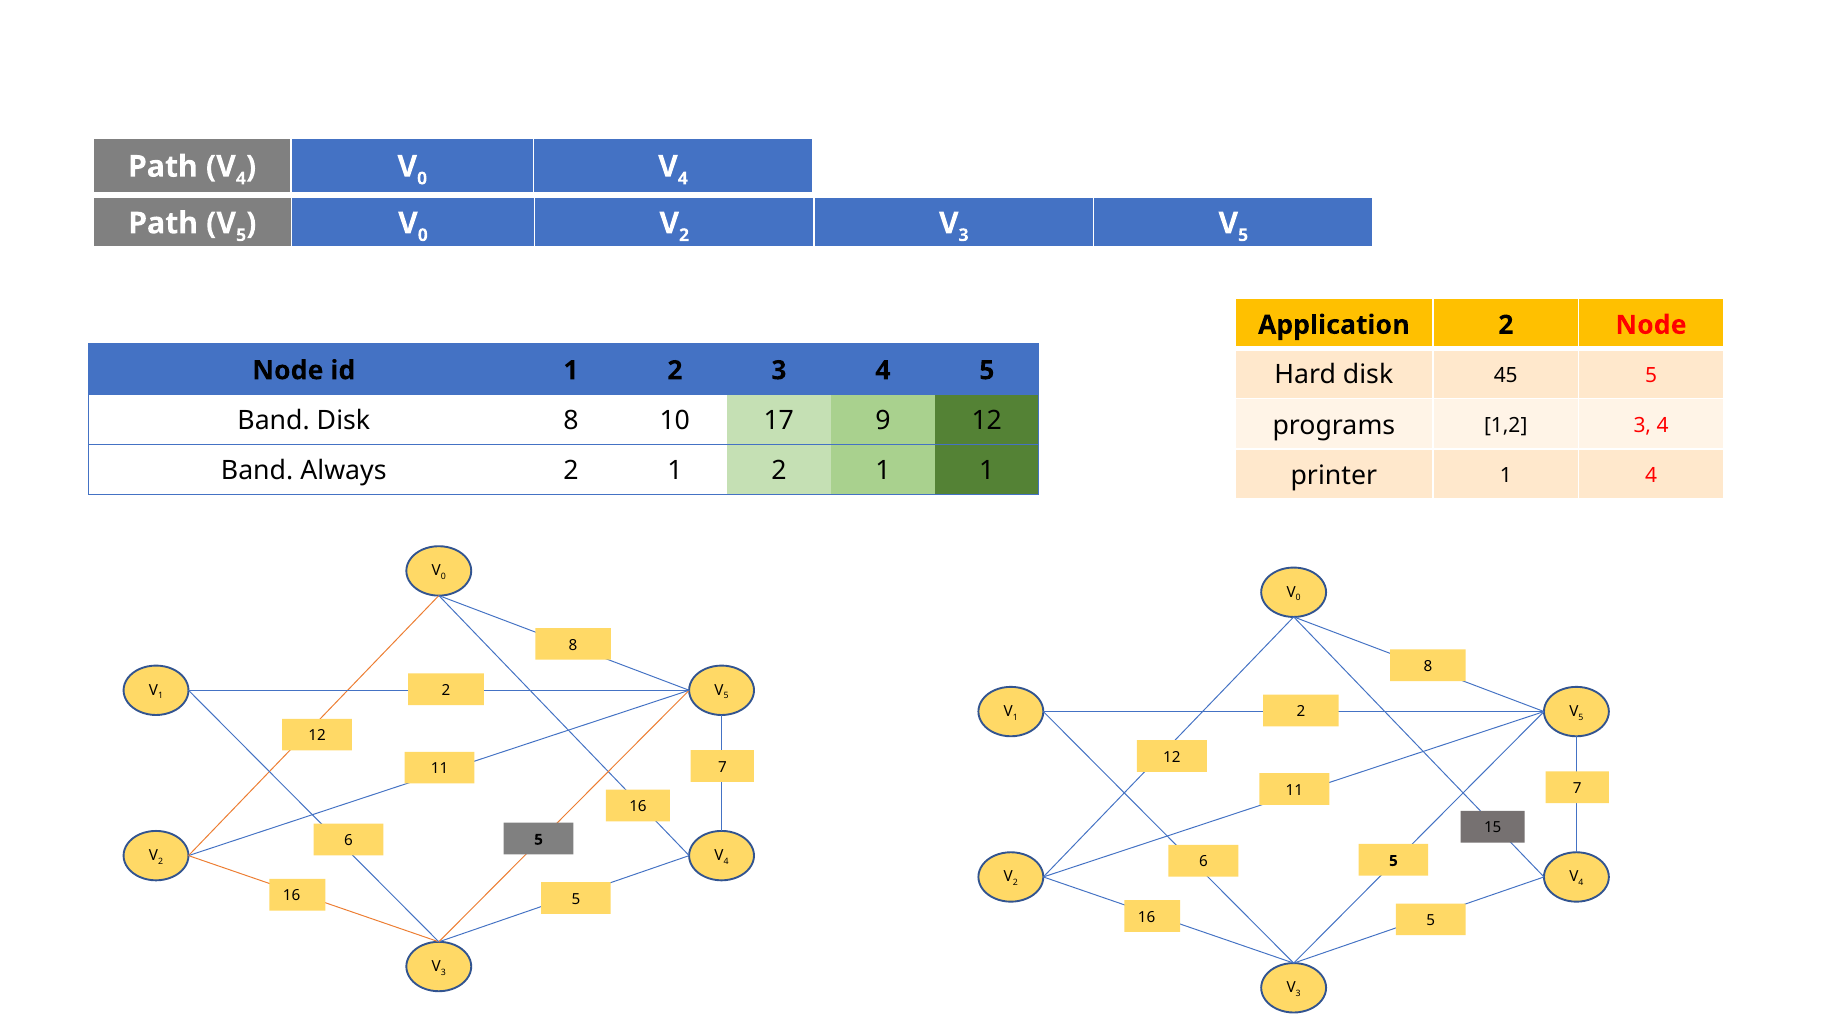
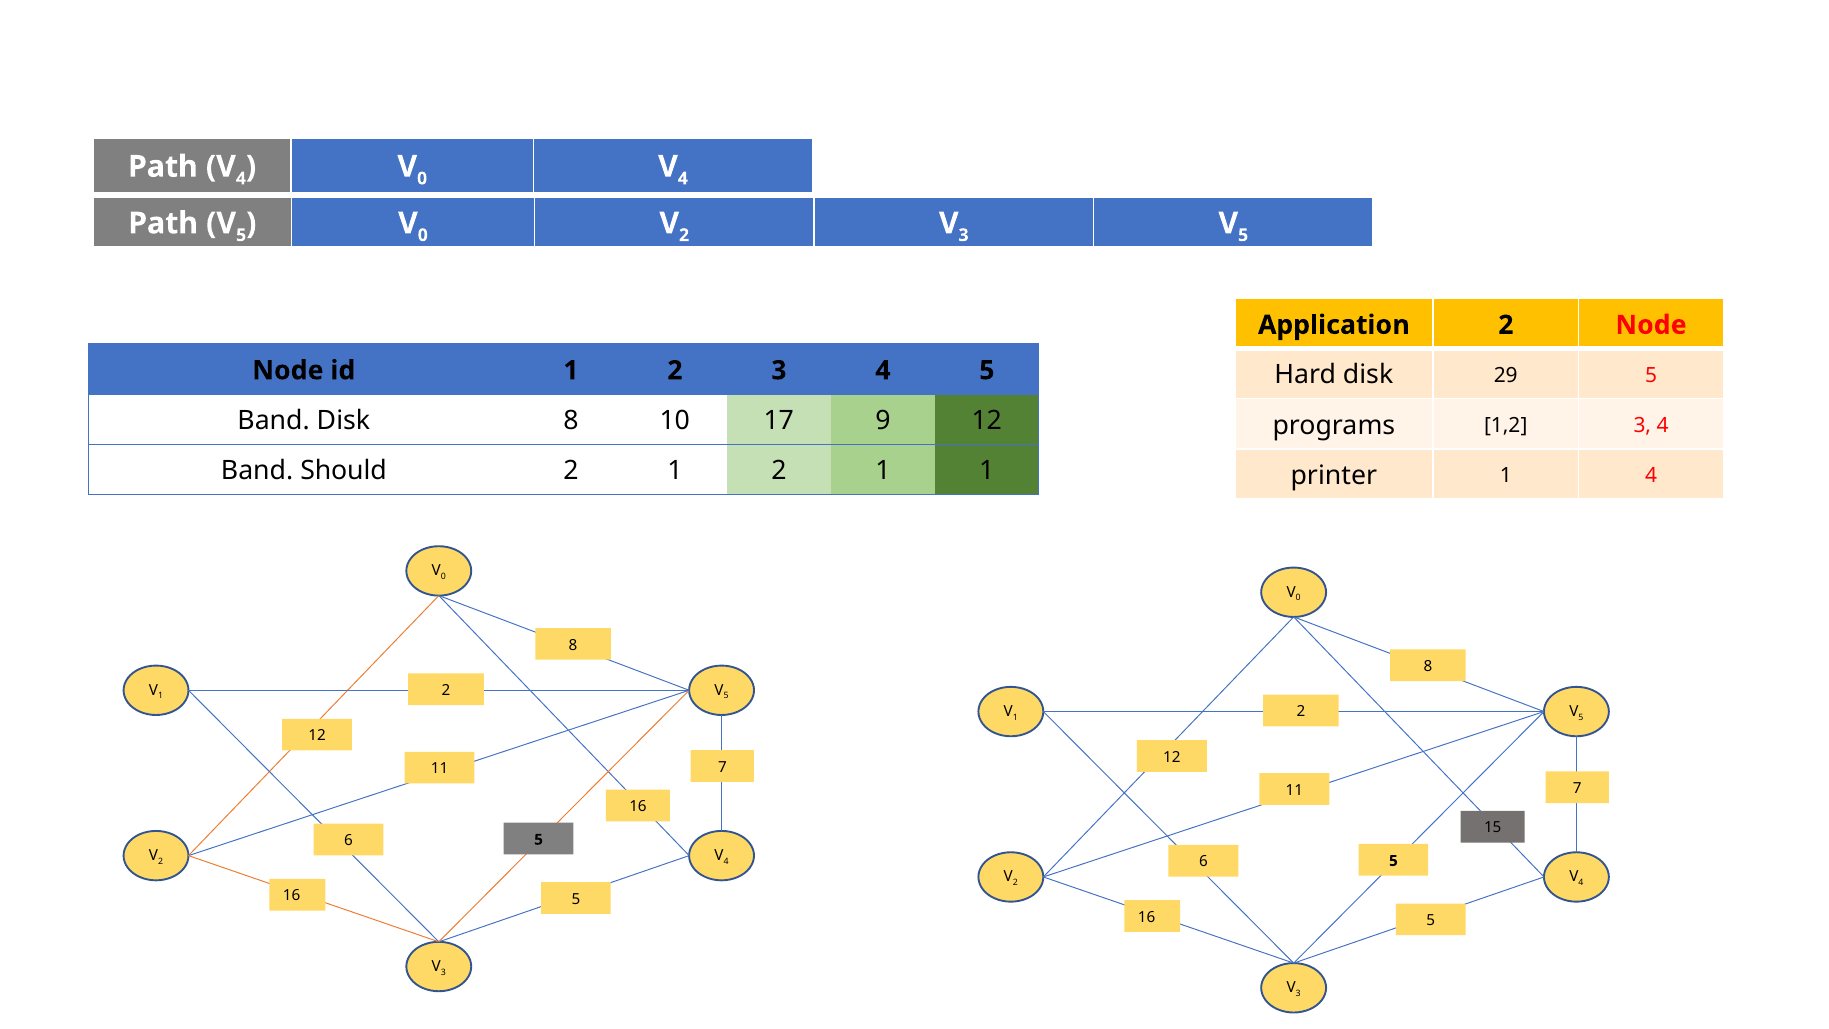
45: 45 -> 29
Always: Always -> Should
